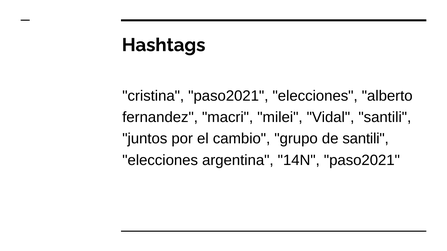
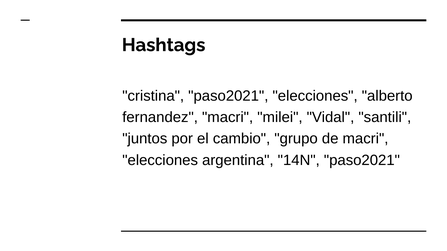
de santili: santili -> macri
